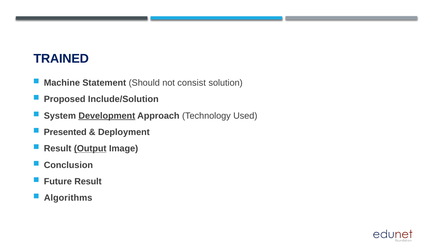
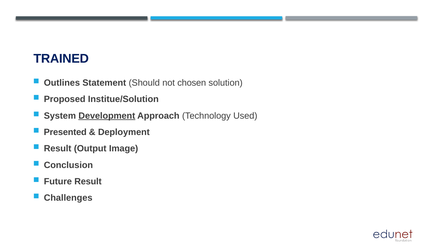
Machine: Machine -> Outlines
consist: consist -> chosen
Include/Solution: Include/Solution -> Institue/Solution
Output underline: present -> none
Algorithms: Algorithms -> Challenges
